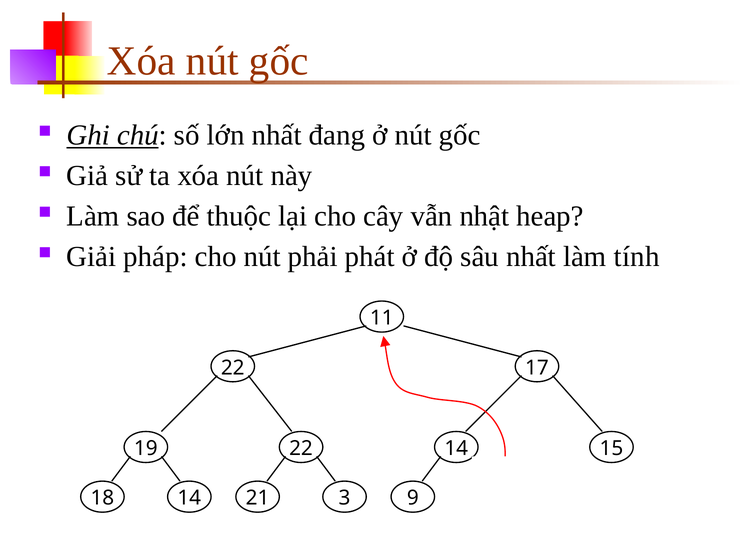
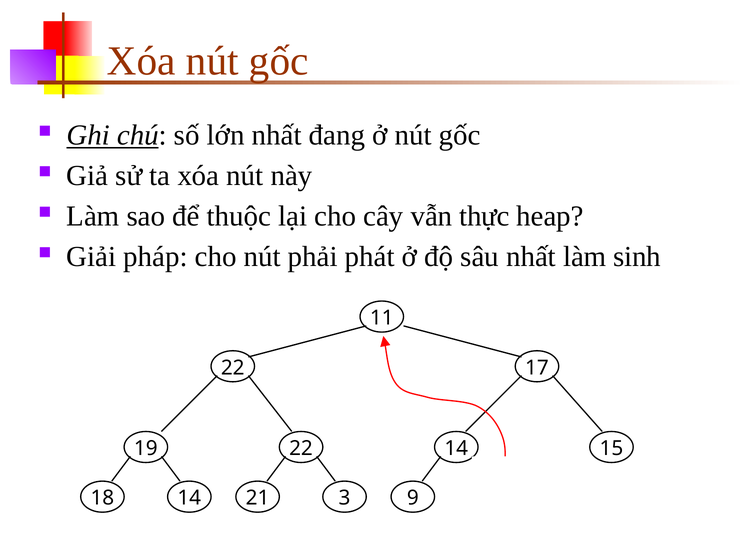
nhật: nhật -> thực
tính: tính -> sinh
